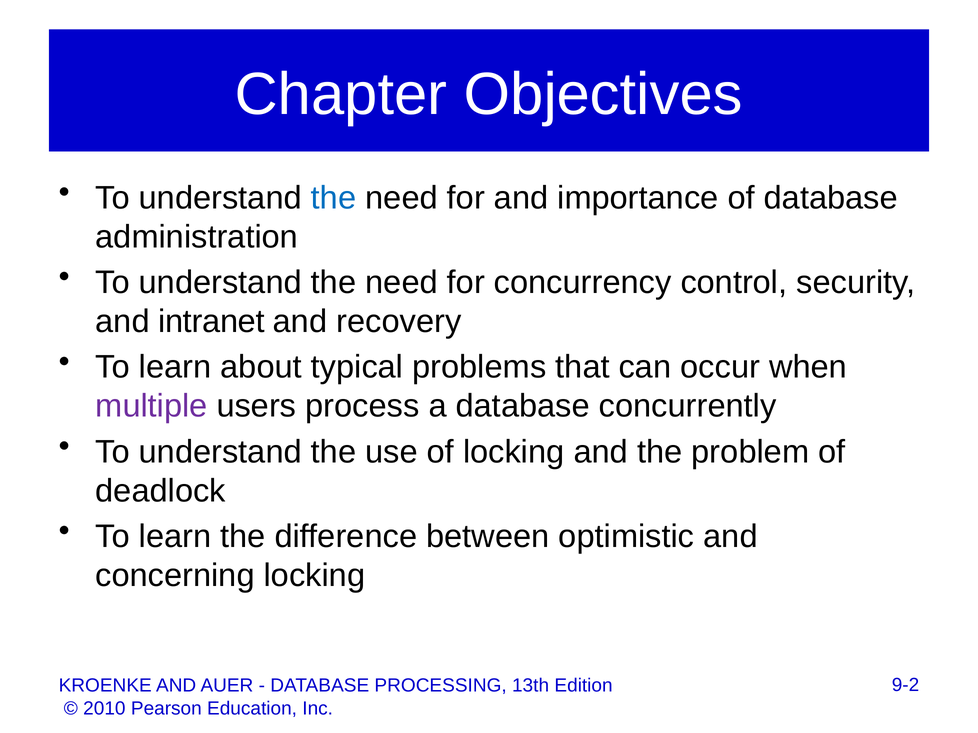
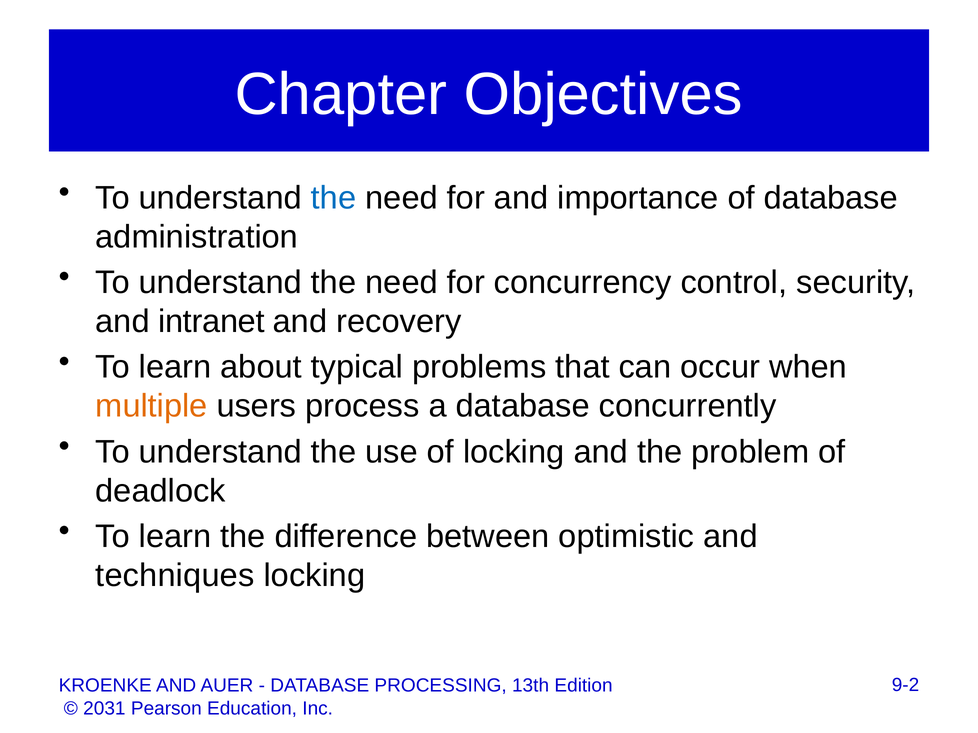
multiple colour: purple -> orange
concerning: concerning -> techniques
2010: 2010 -> 2031
